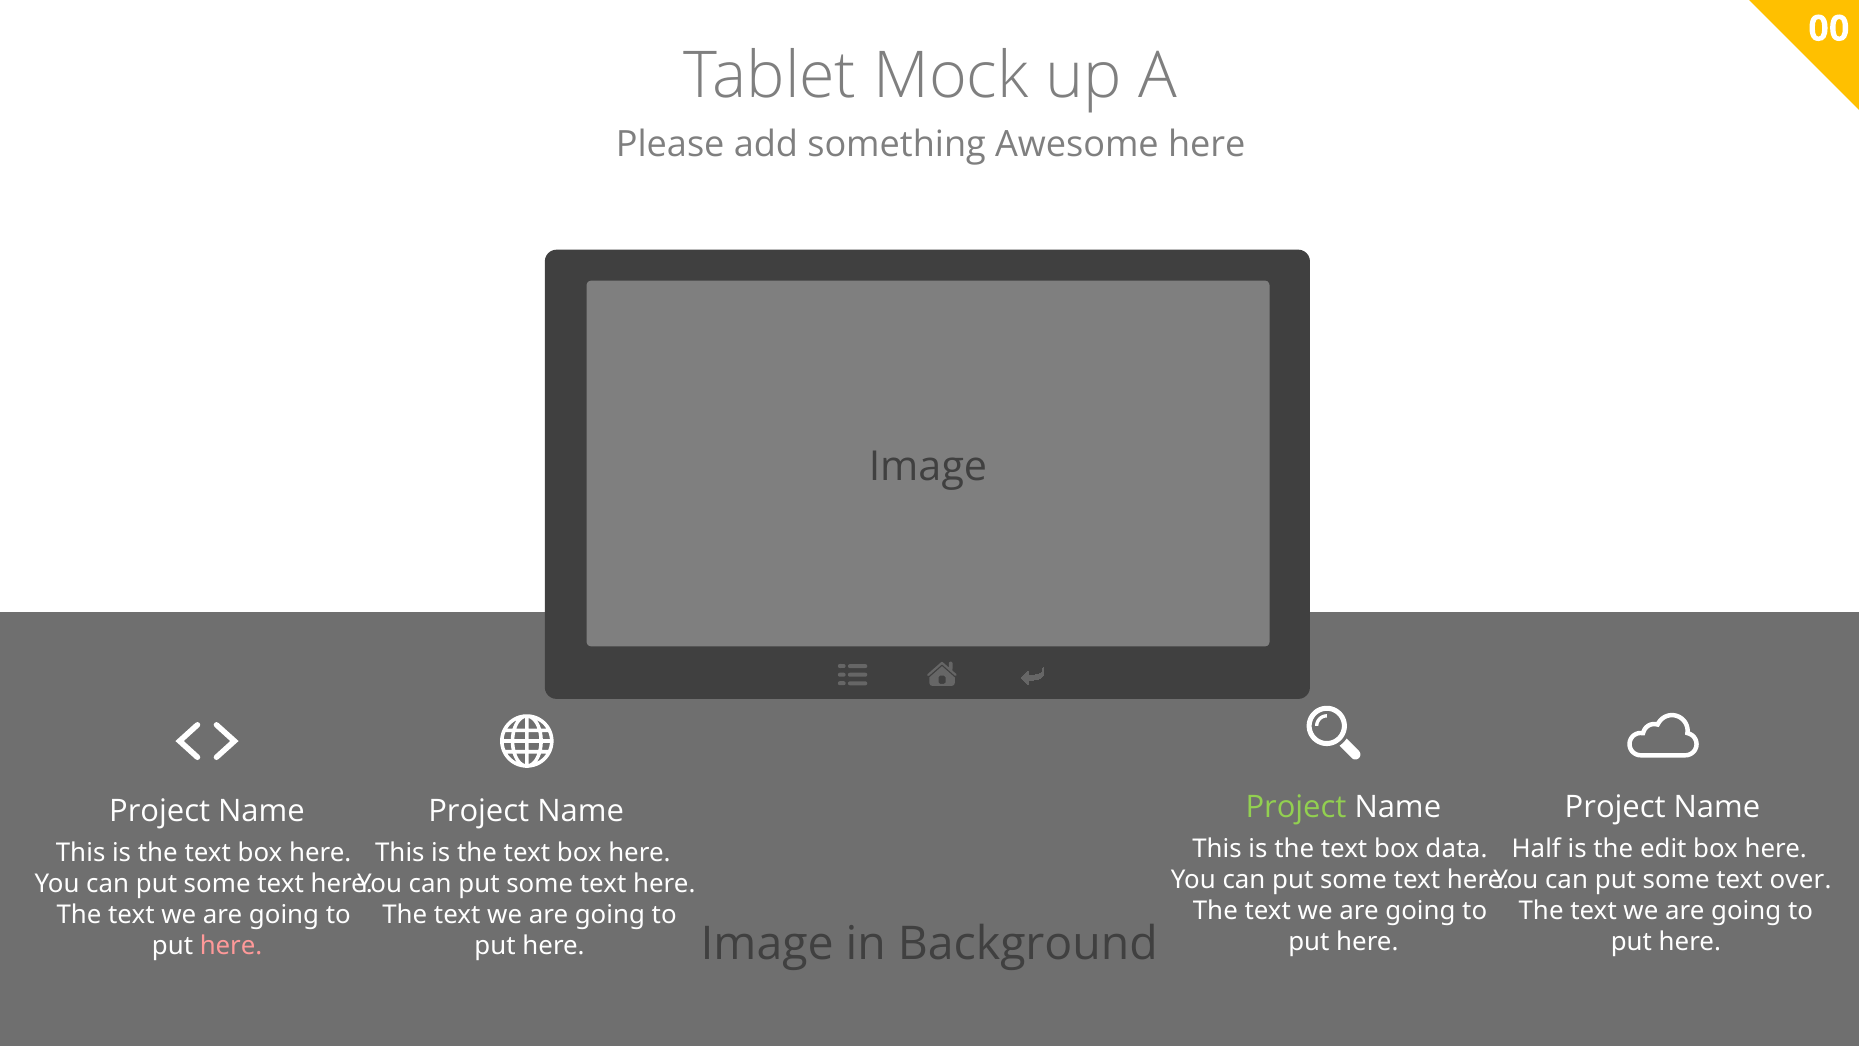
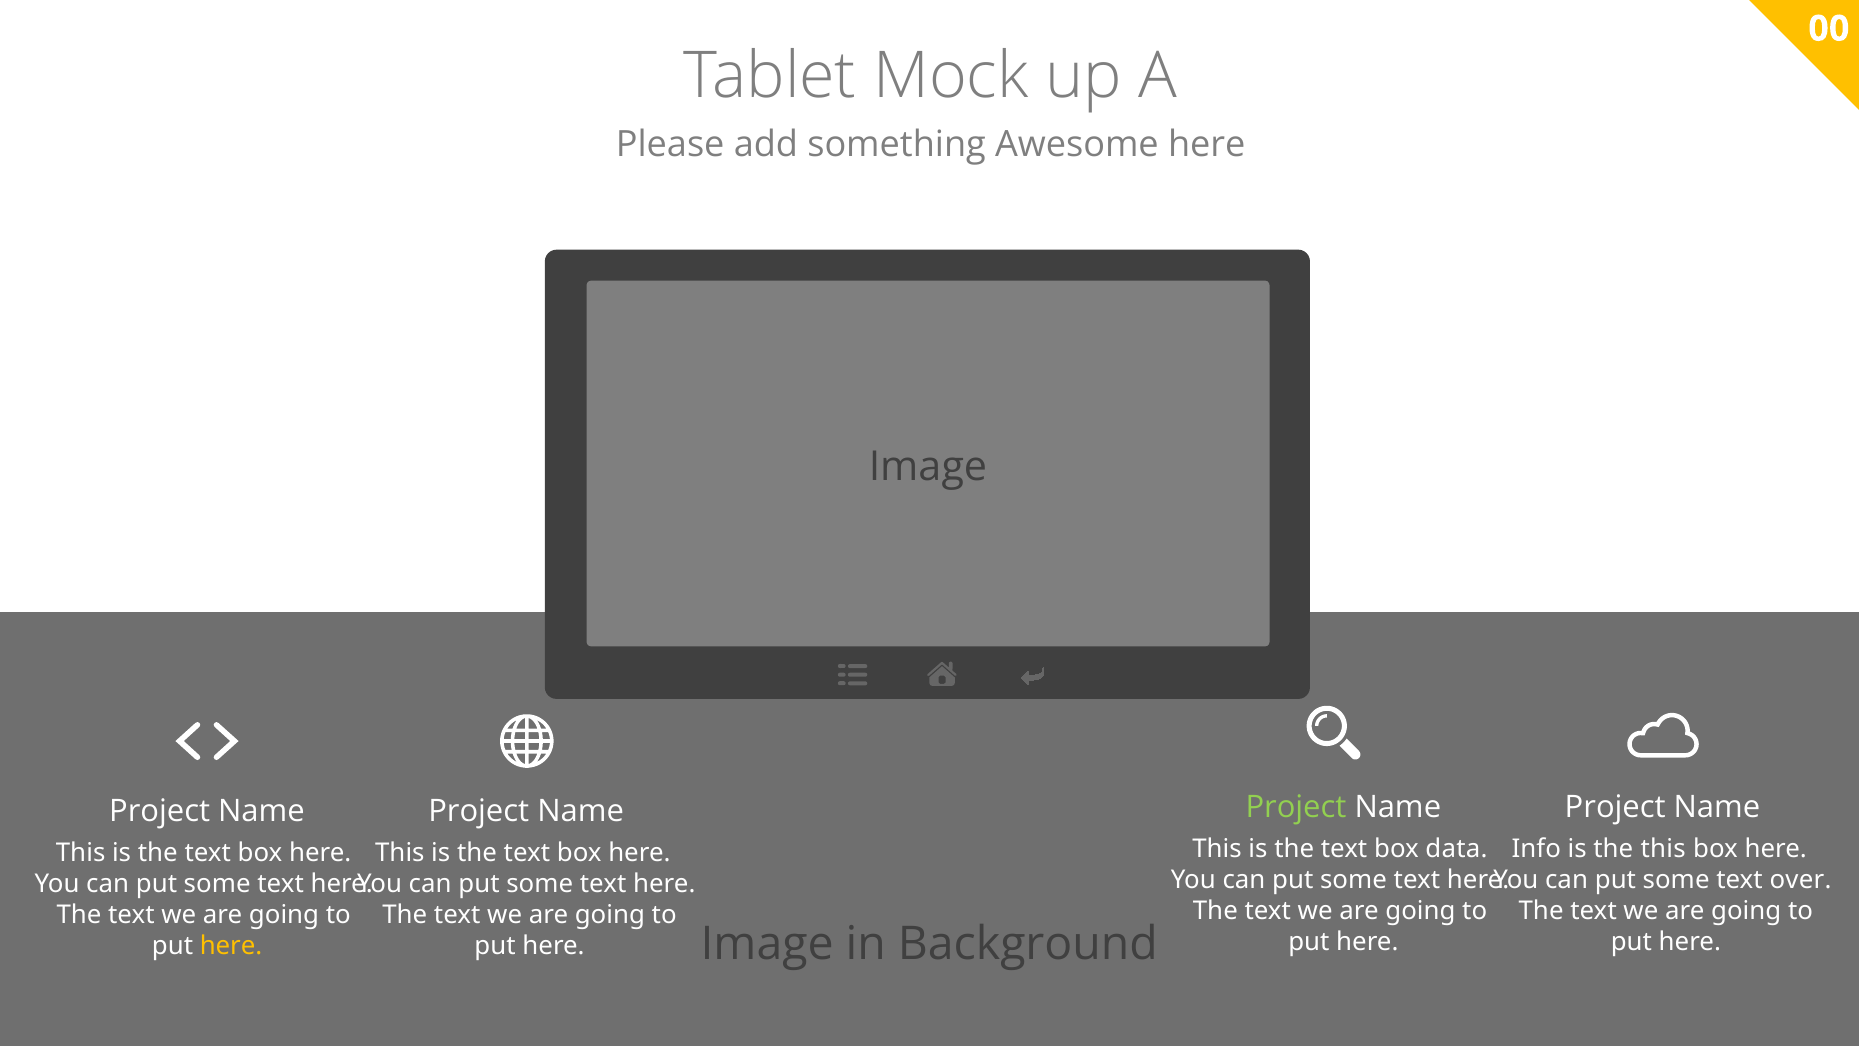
Half: Half -> Info
the edit: edit -> this
here at (231, 946) colour: pink -> yellow
